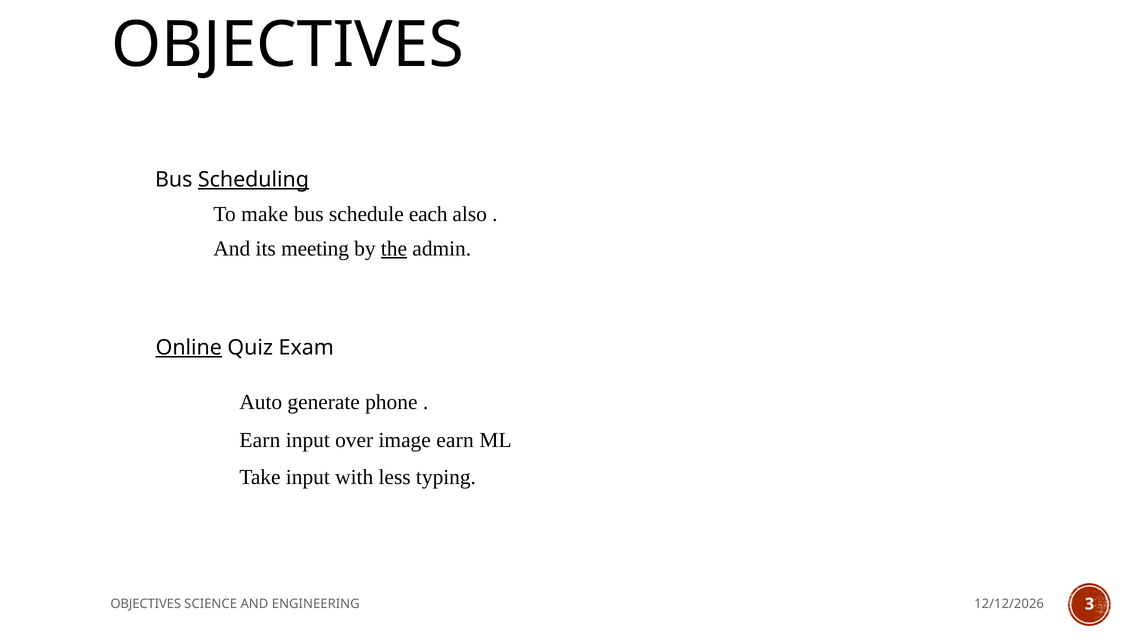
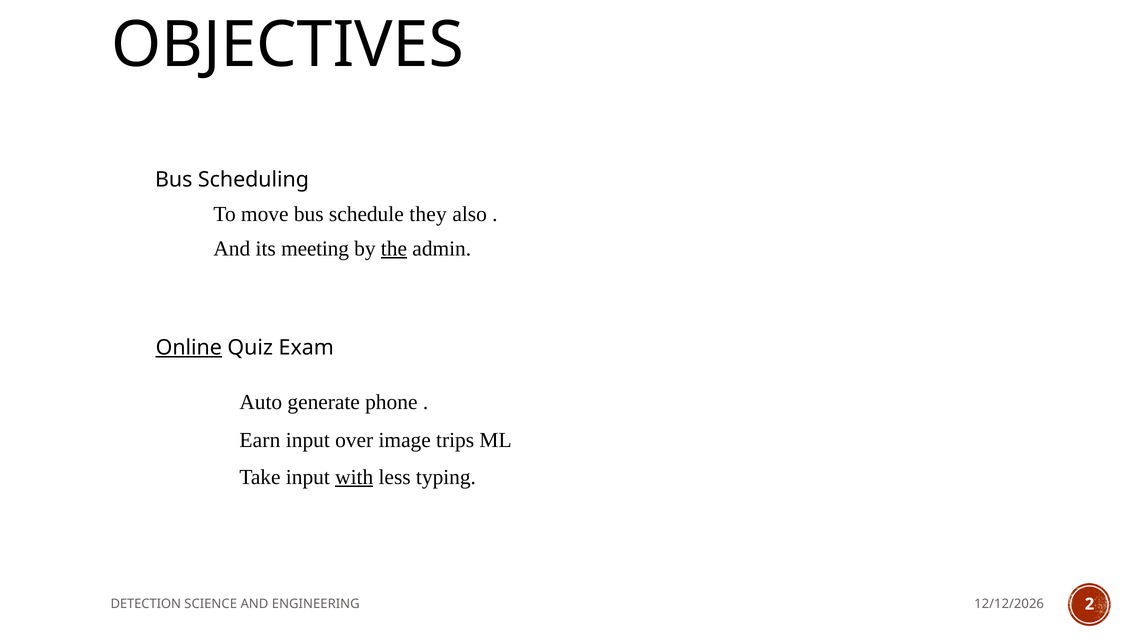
Scheduling underline: present -> none
make: make -> move
each: each -> they
image earn: earn -> trips
with underline: none -> present
OBJECTIVES at (146, 604): OBJECTIVES -> DETECTION
3: 3 -> 2
